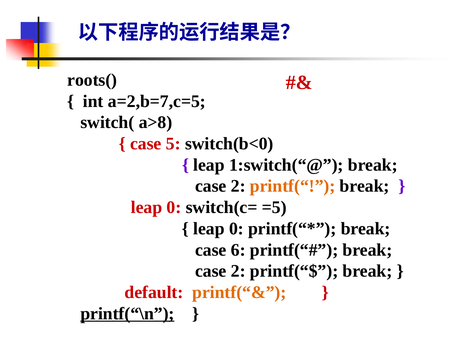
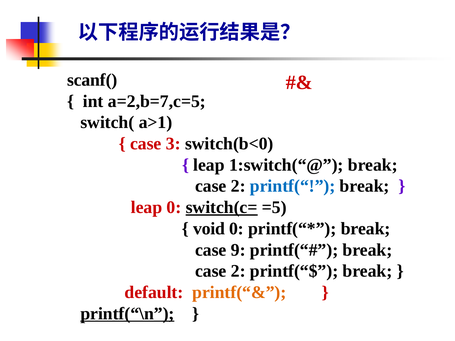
roots(: roots( -> scanf(
a>8: a>8 -> a>1
5: 5 -> 3
printf(“ colour: orange -> blue
switch(c= underline: none -> present
leap at (209, 229): leap -> void
6: 6 -> 9
